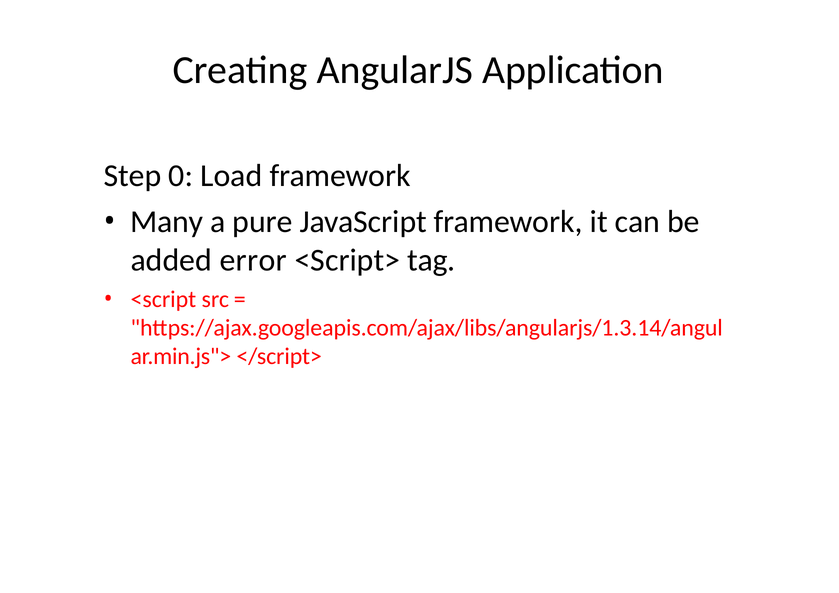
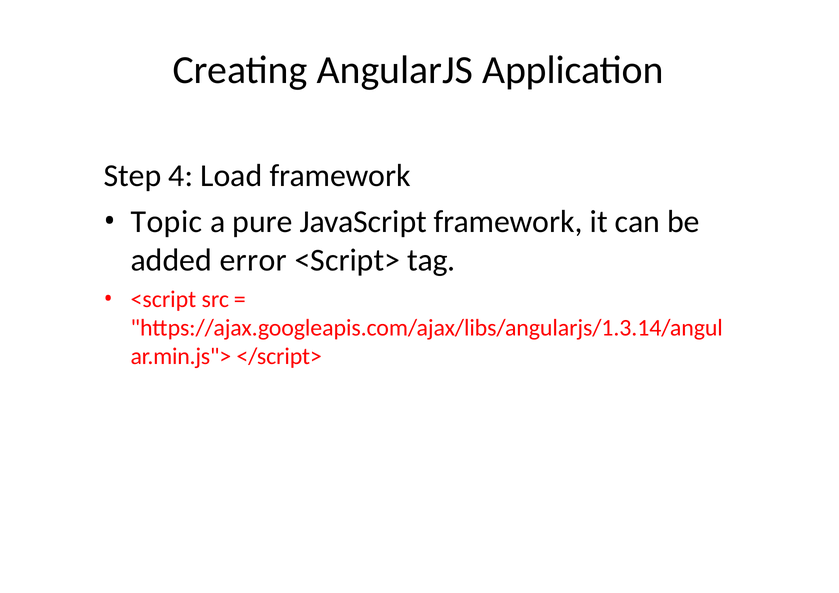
0: 0 -> 4
Many: Many -> Topic
